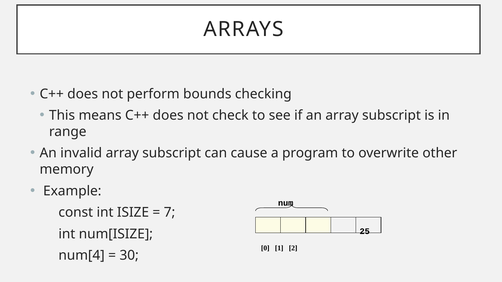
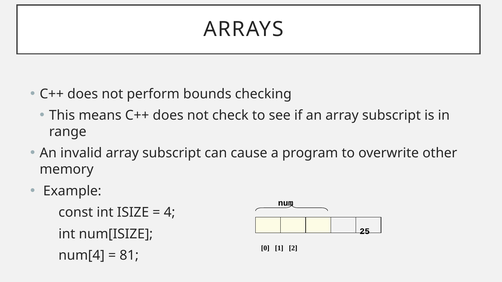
7: 7 -> 4
30: 30 -> 81
